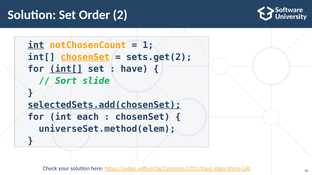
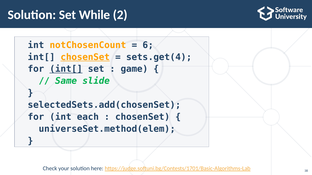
Order: Order -> While
int at (36, 45) underline: present -> none
1: 1 -> 6
sets.get(2: sets.get(2 -> sets.get(4
have: have -> game
Sort: Sort -> Same
selectedSets.add(chosenSet underline: present -> none
